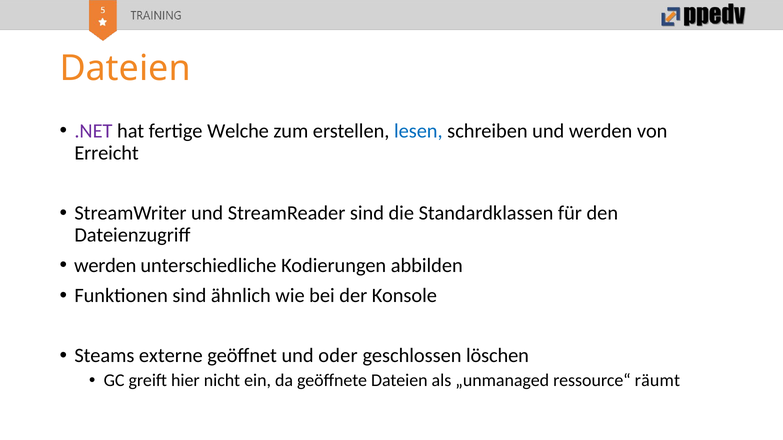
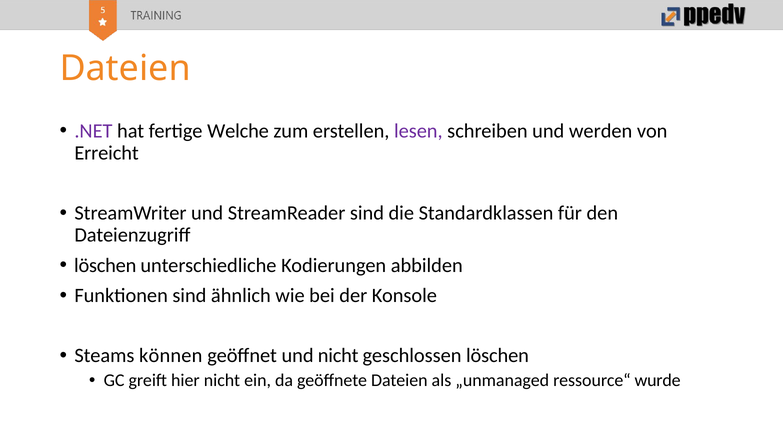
lesen colour: blue -> purple
werden at (105, 266): werden -> löschen
externe: externe -> können
und oder: oder -> nicht
räumt: räumt -> wurde
